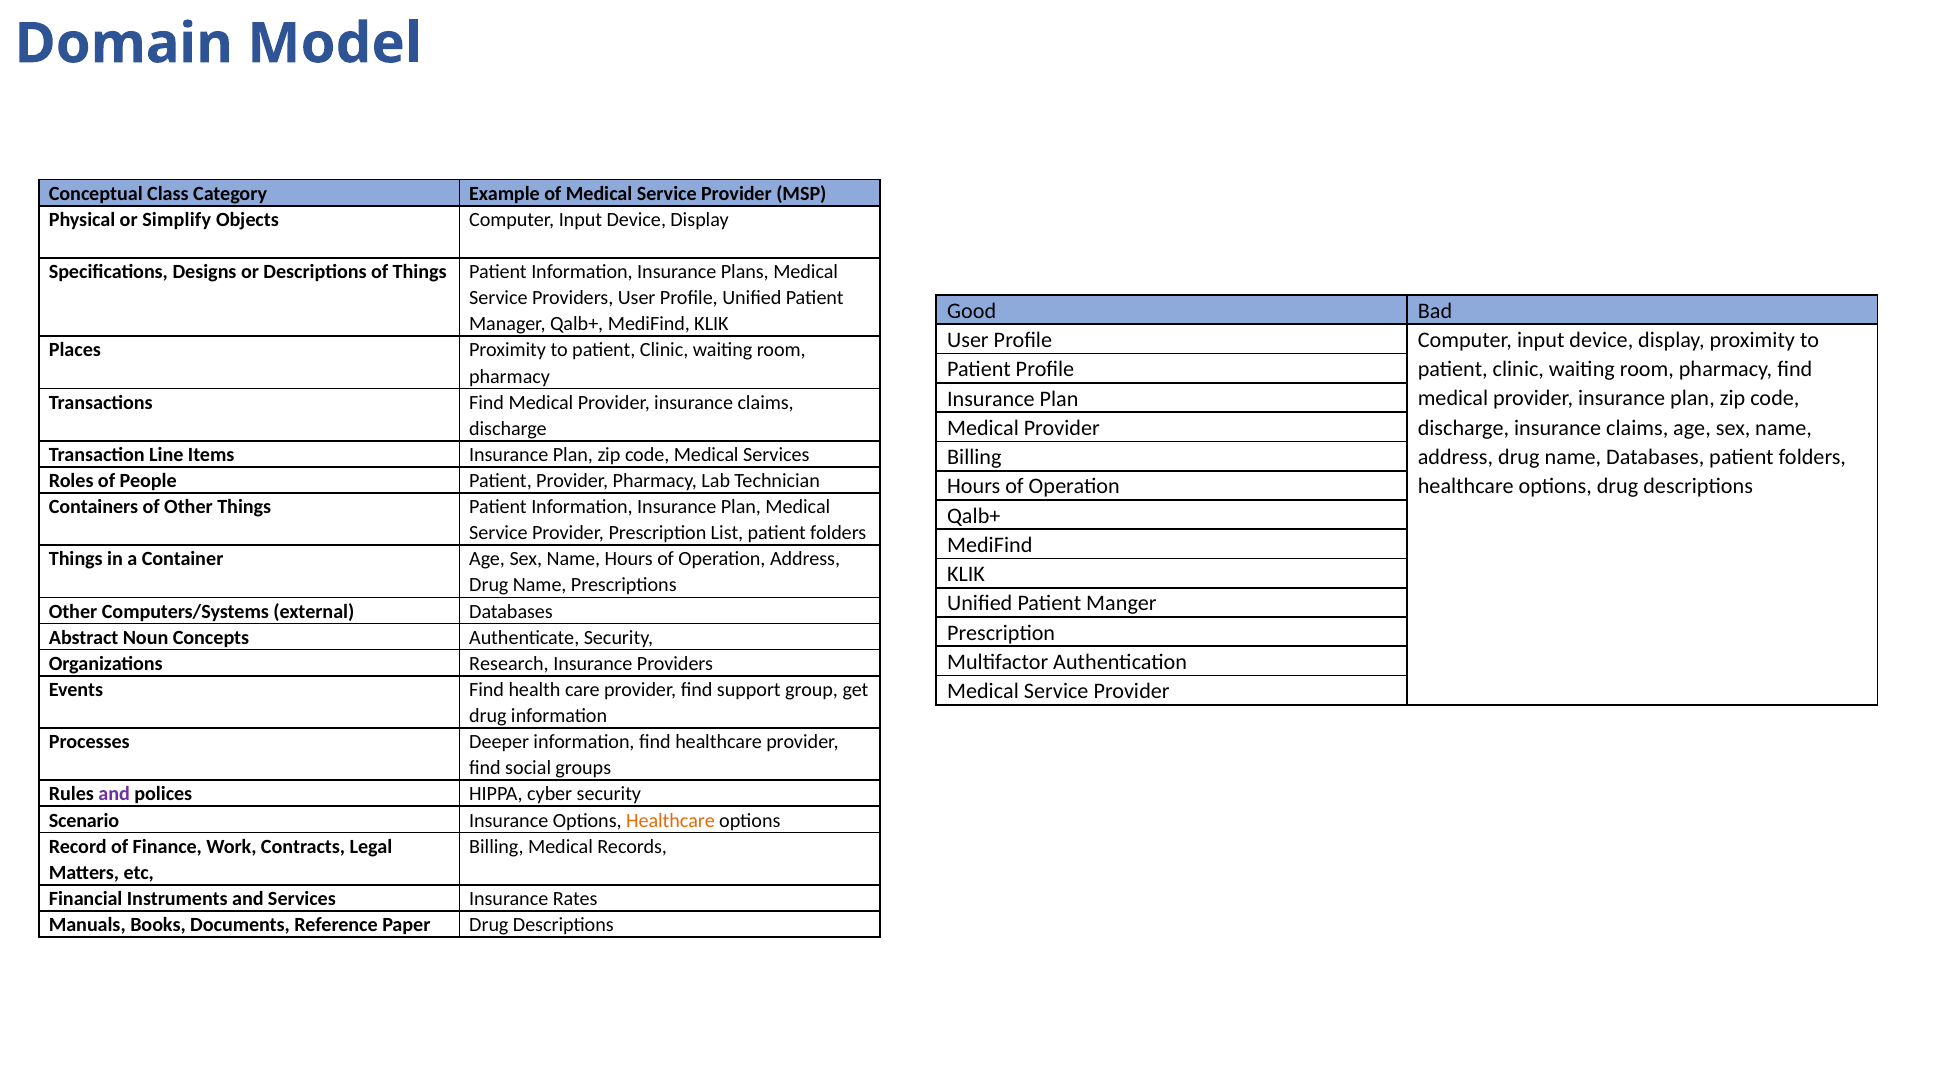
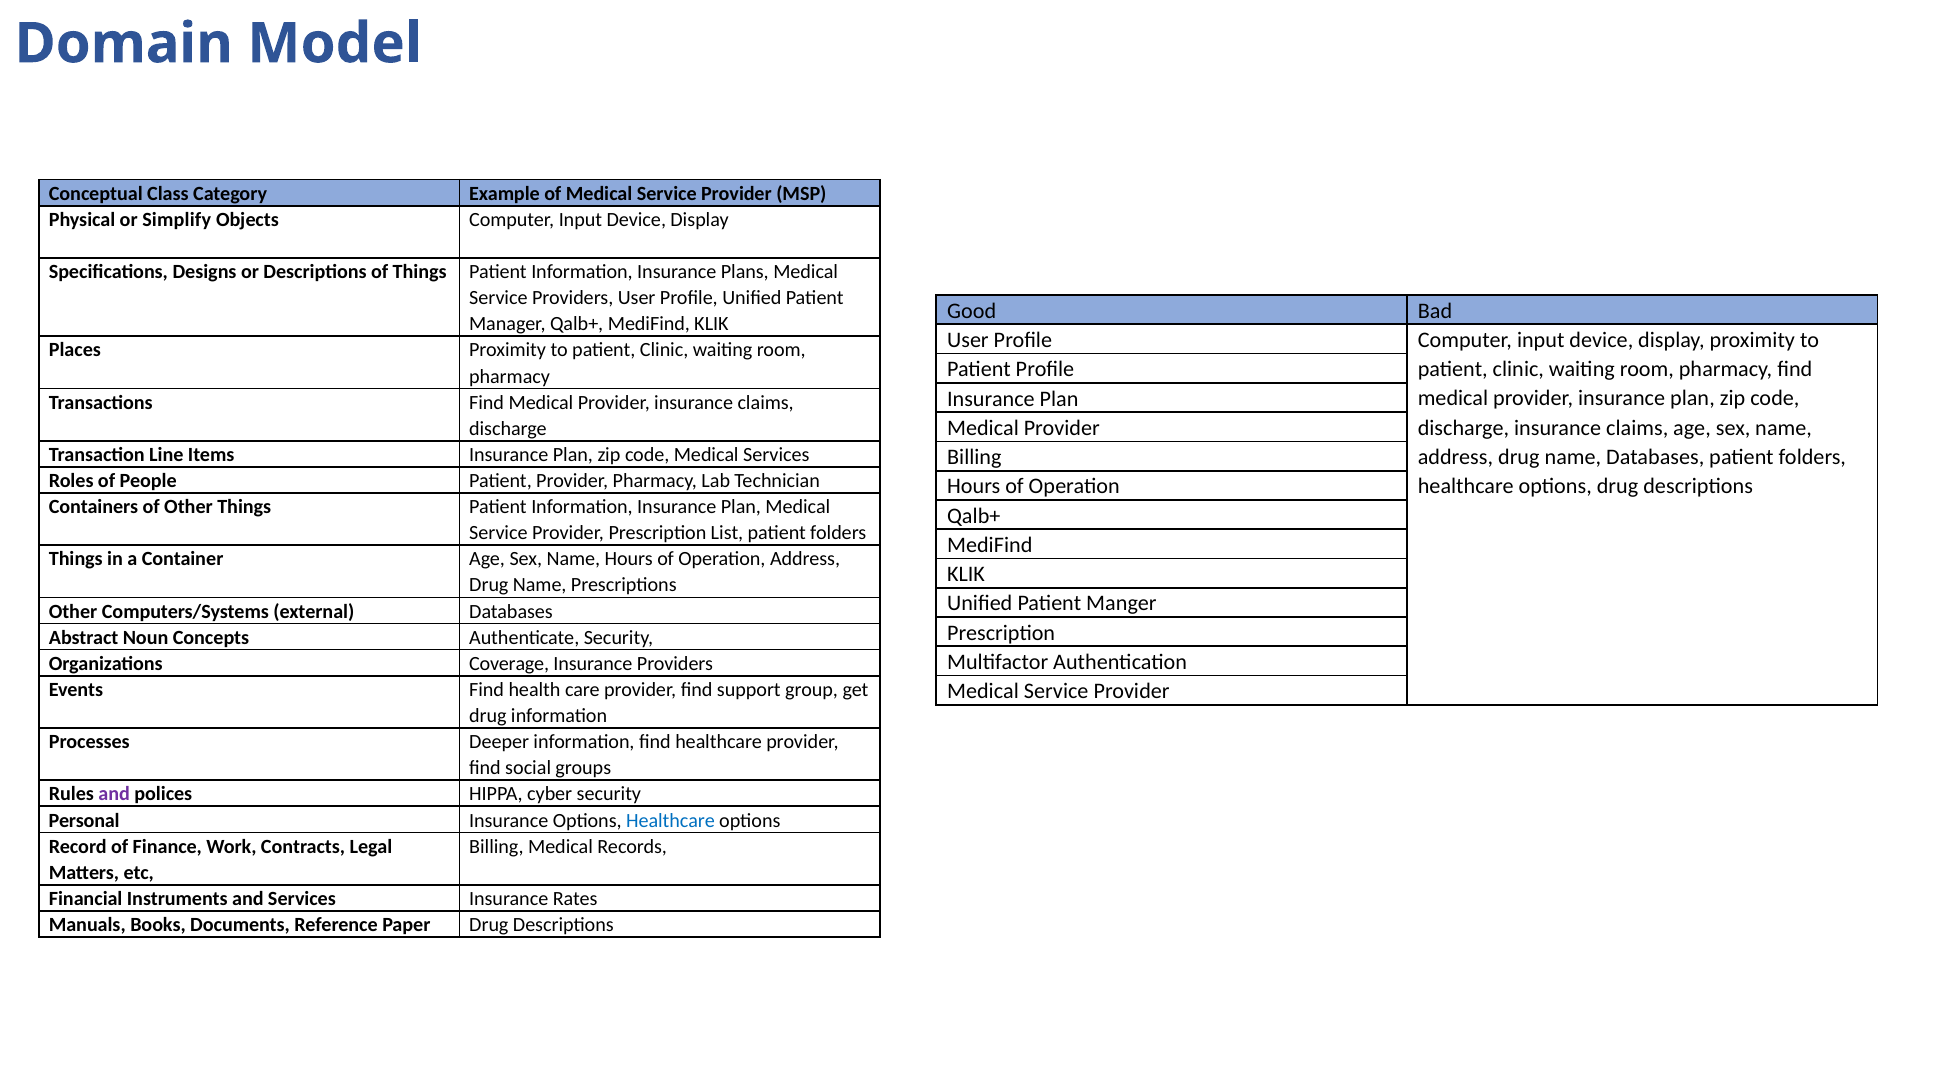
Research: Research -> Coverage
Scenario: Scenario -> Personal
Healthcare at (671, 821) colour: orange -> blue
